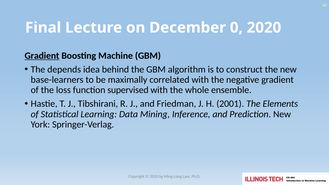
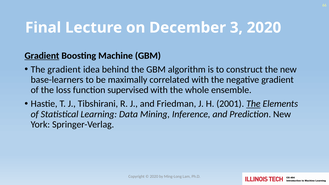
0: 0 -> 3
The depends: depends -> gradient
The at (253, 104) underline: none -> present
